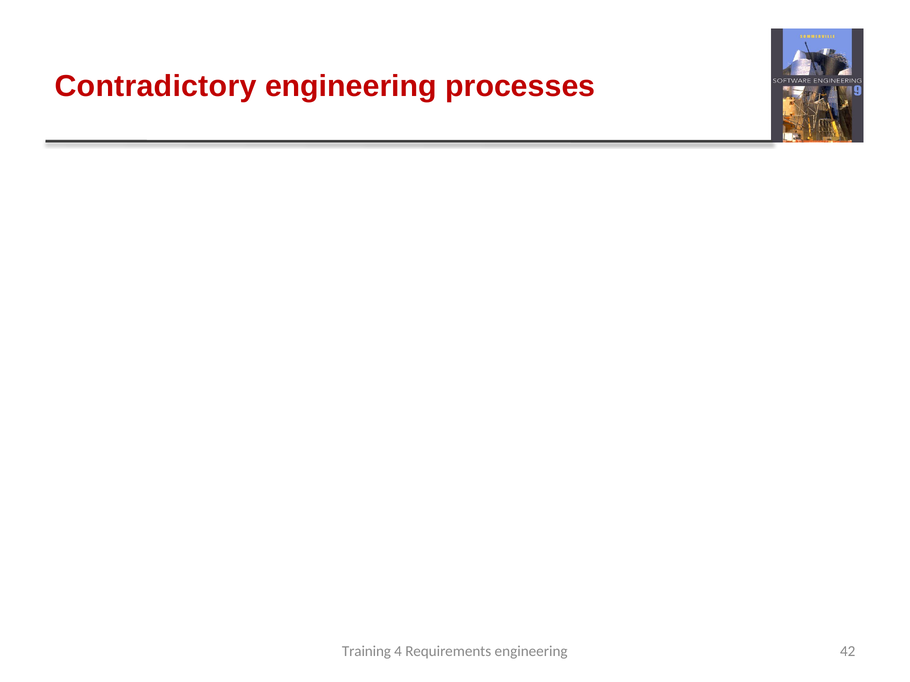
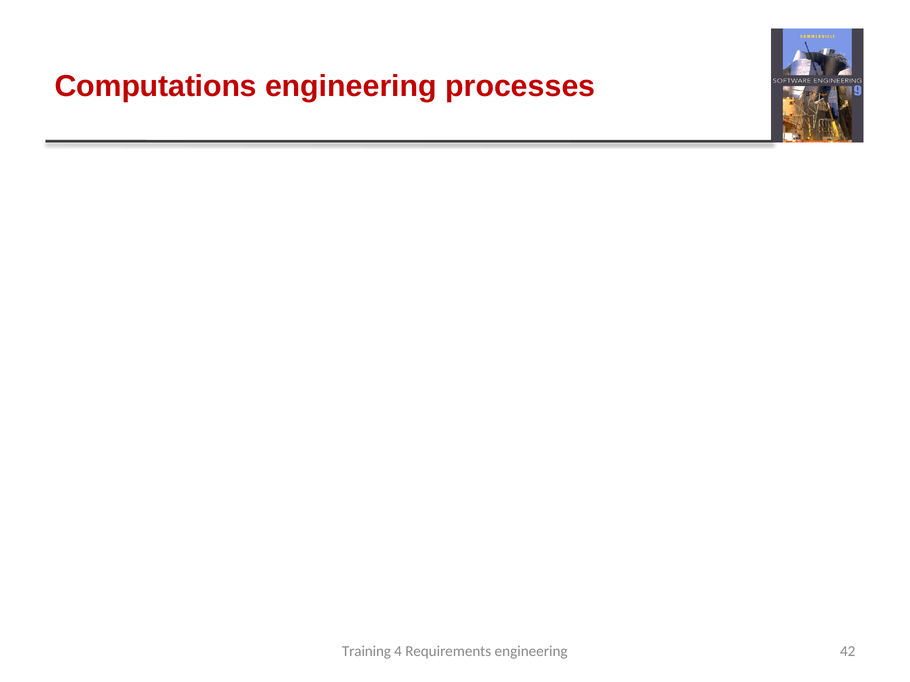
Contradictory: Contradictory -> Computations
